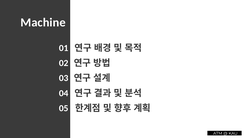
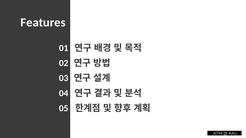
Machine: Machine -> Features
